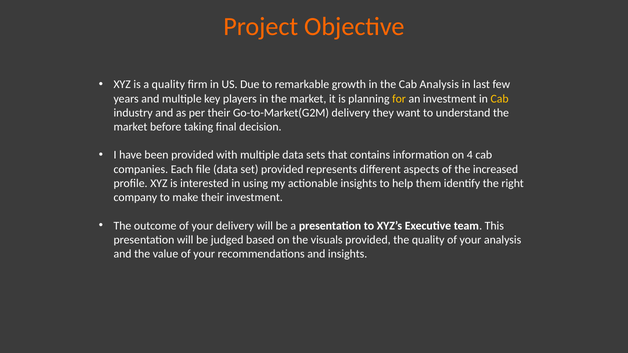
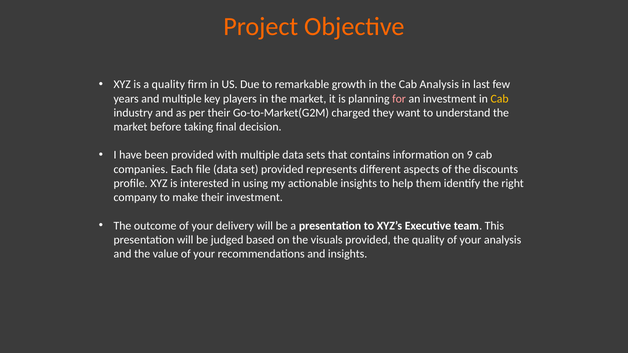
for colour: yellow -> pink
Go-to-Market(G2M delivery: delivery -> charged
4: 4 -> 9
increased: increased -> discounts
